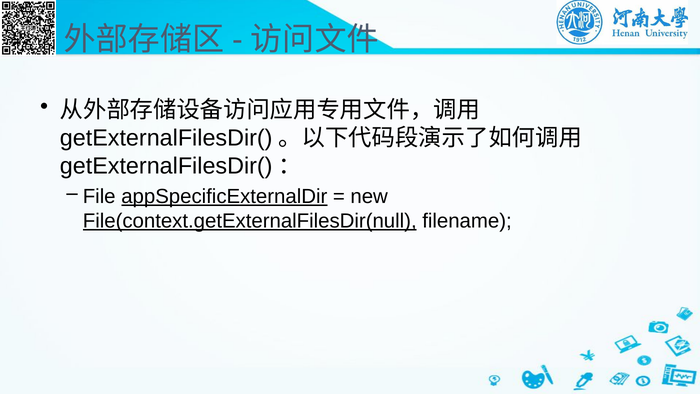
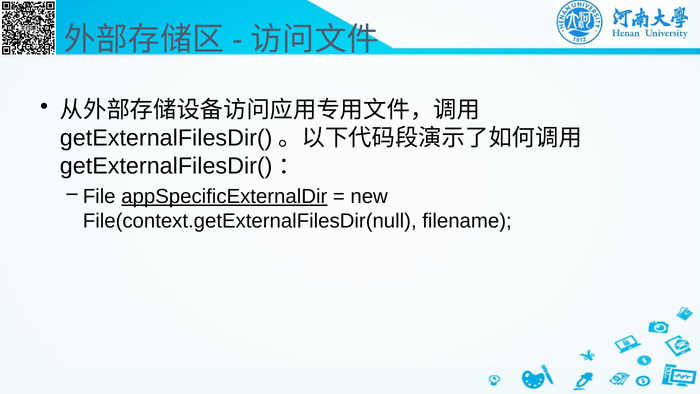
File(context.getExternalFilesDir(null underline: present -> none
